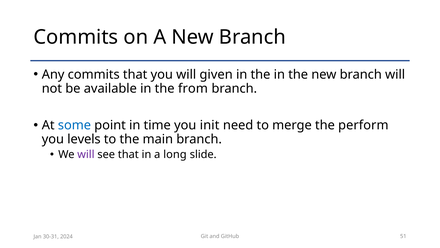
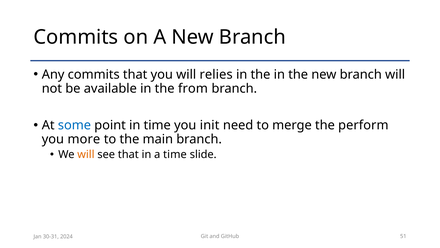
given: given -> relies
levels: levels -> more
will at (86, 154) colour: purple -> orange
a long: long -> time
